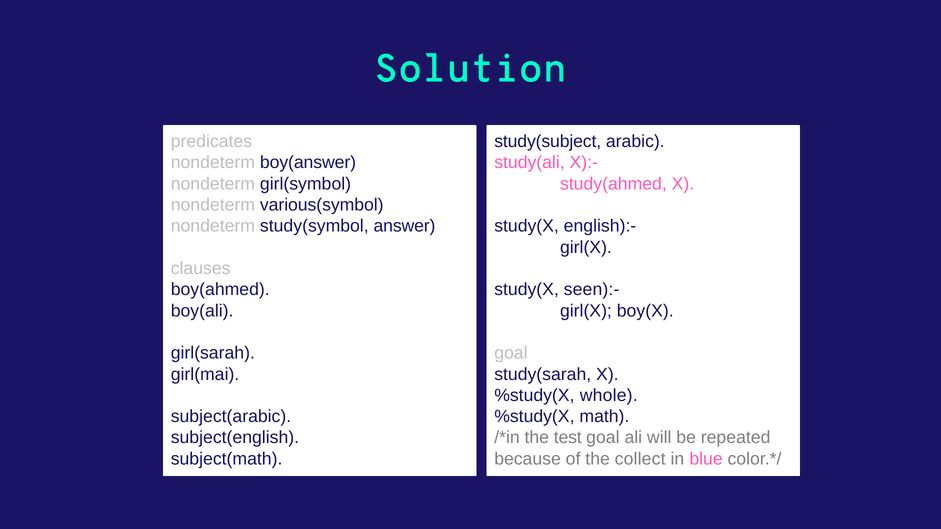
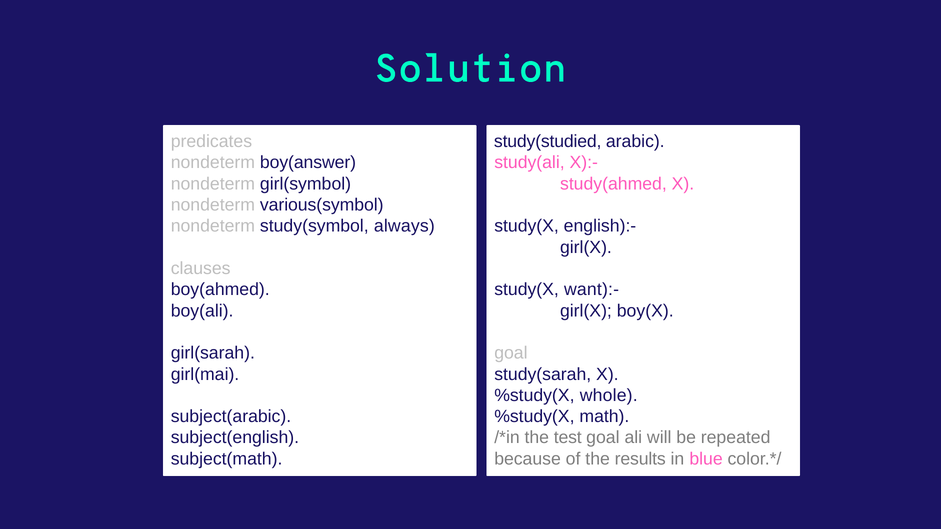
study(subject: study(subject -> study(studied
answer: answer -> always
seen):-: seen):- -> want):-
collect: collect -> results
